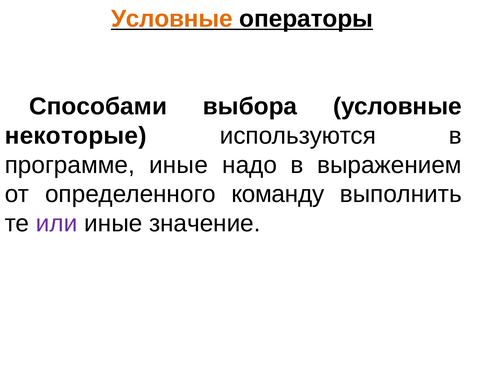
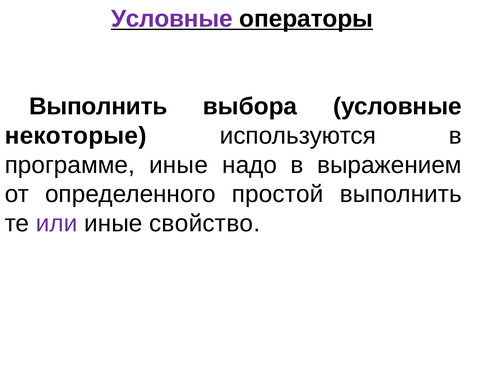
Условные at (172, 19) colour: orange -> purple
Способами at (98, 106): Способами -> Выполнить
команду: команду -> простой
значение: значение -> свойство
